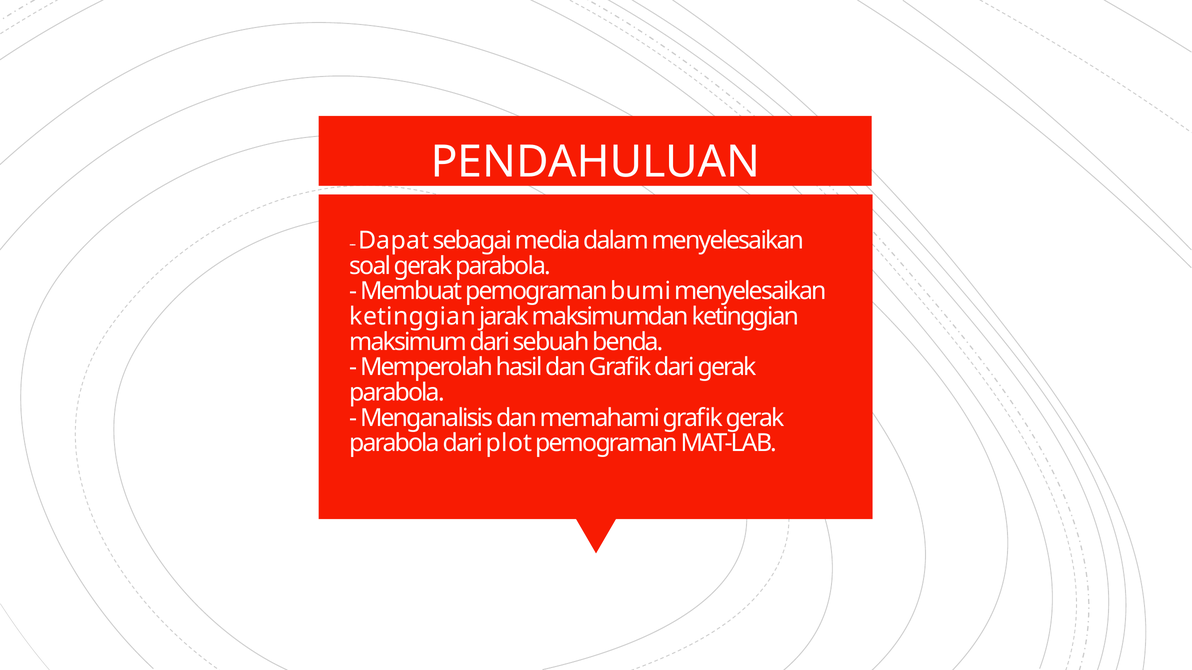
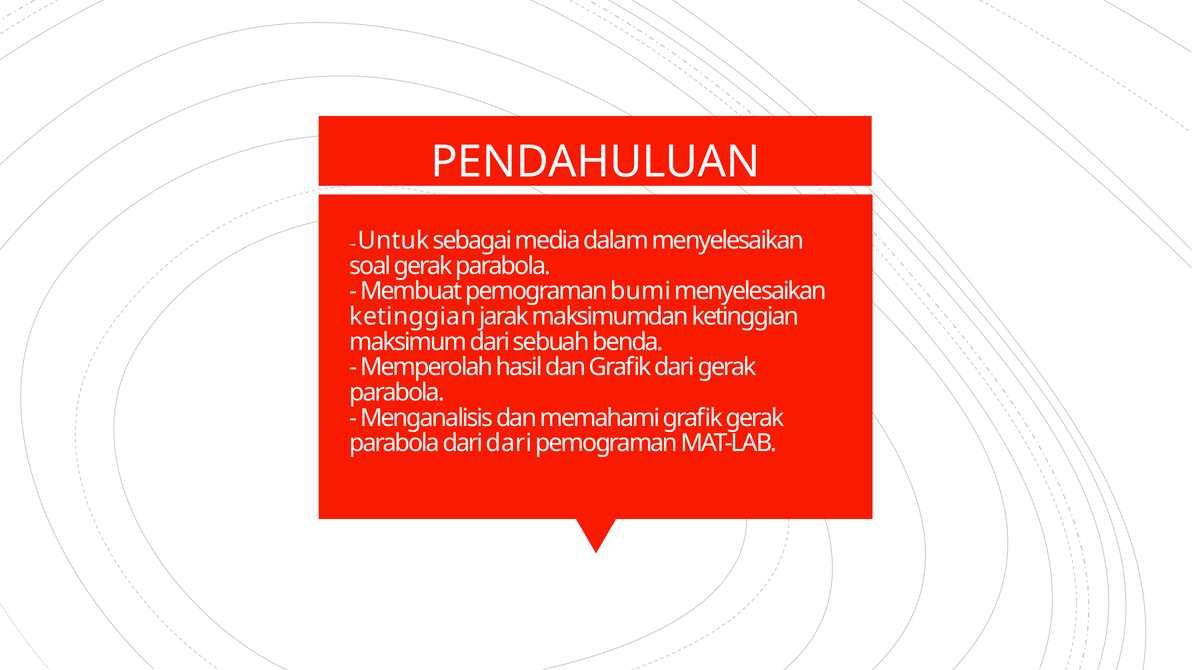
Dapat: Dapat -> Untuk
dari plot: plot -> dari
